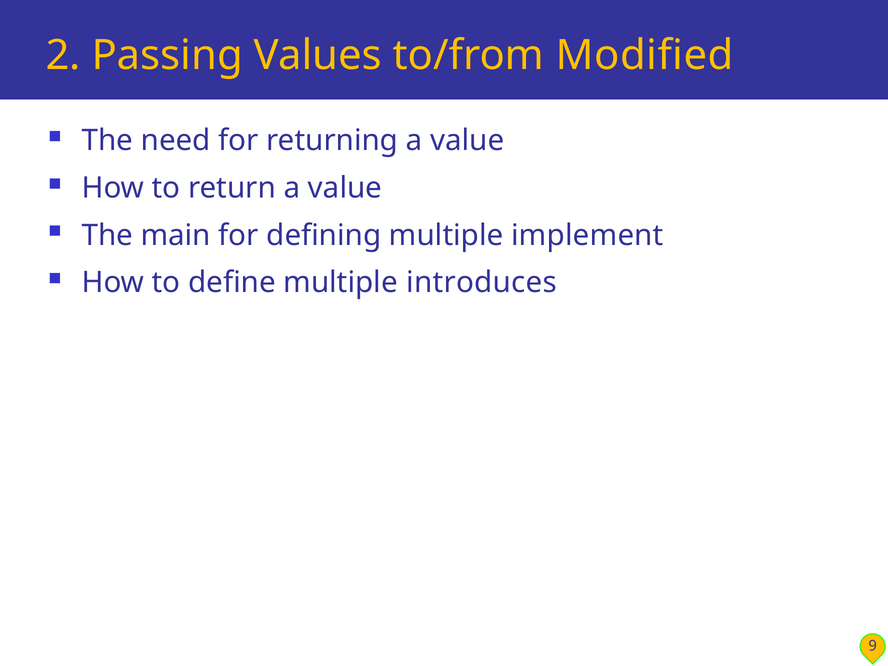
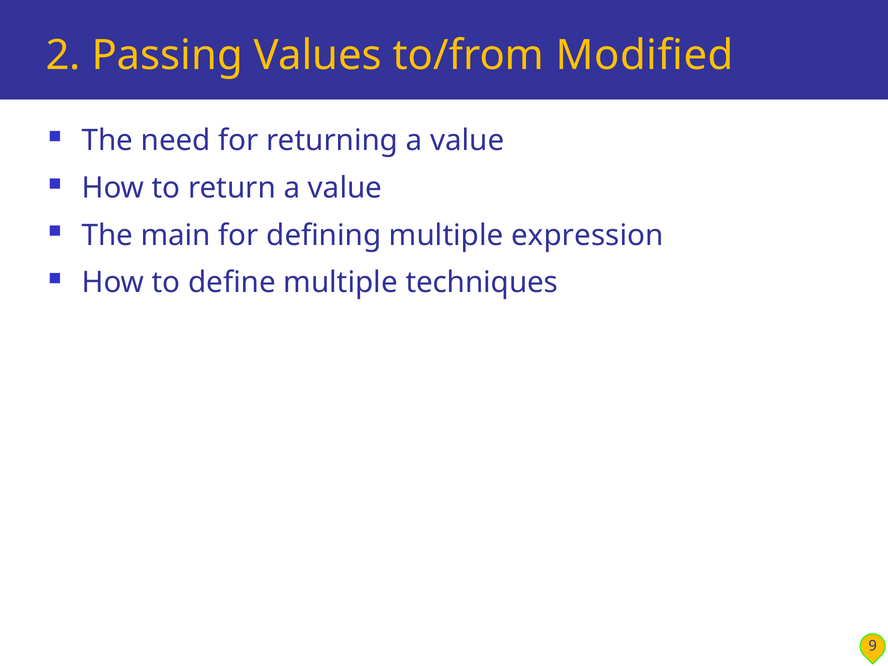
implement: implement -> expression
introduces: introduces -> techniques
